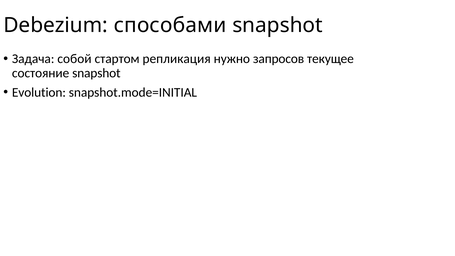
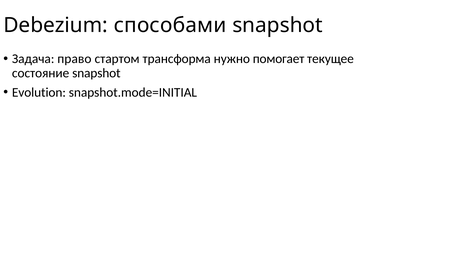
собой: собой -> право
репликация: репликация -> трансформа
запросов: запросов -> помогает
